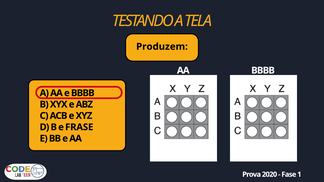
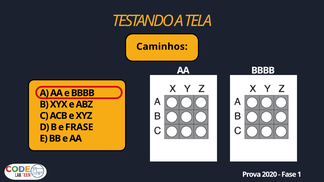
Produzem: Produzem -> Caminhos
